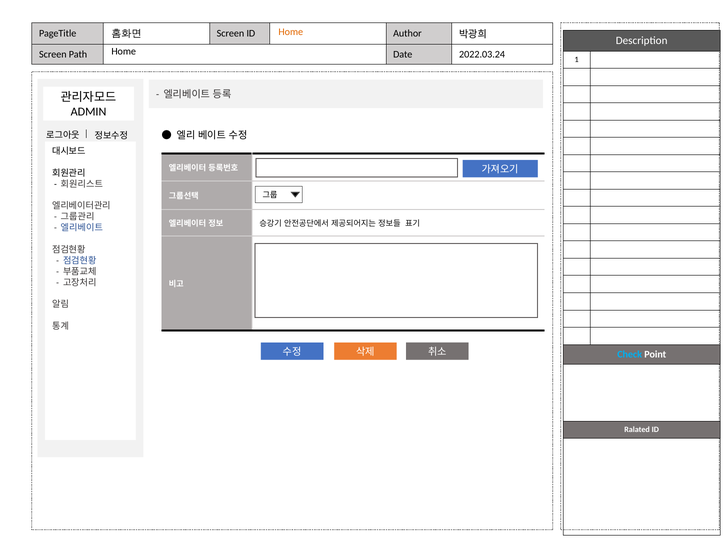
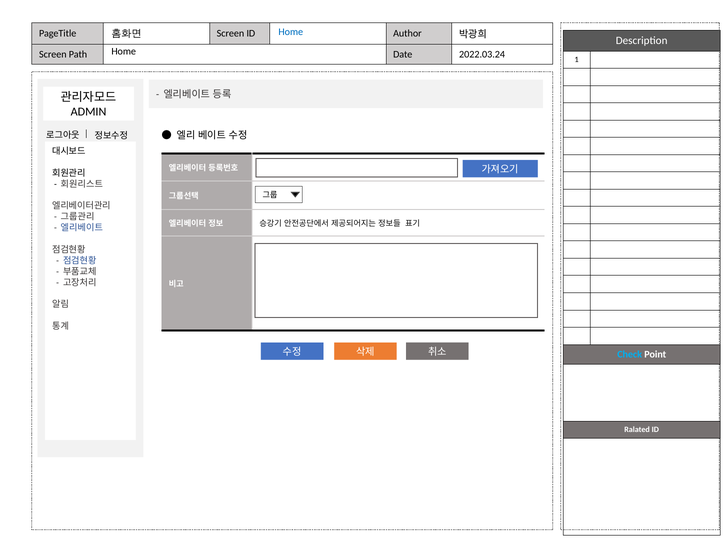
Home at (291, 32) colour: orange -> blue
